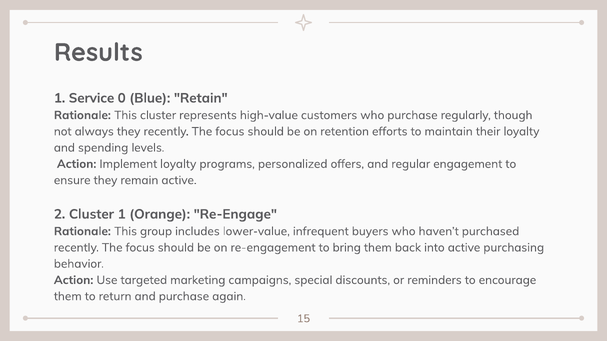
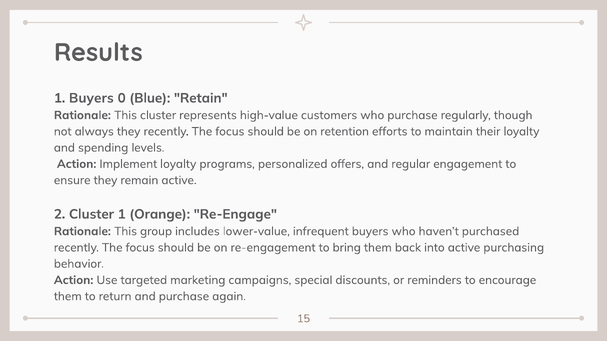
1 Service: Service -> Buyers
